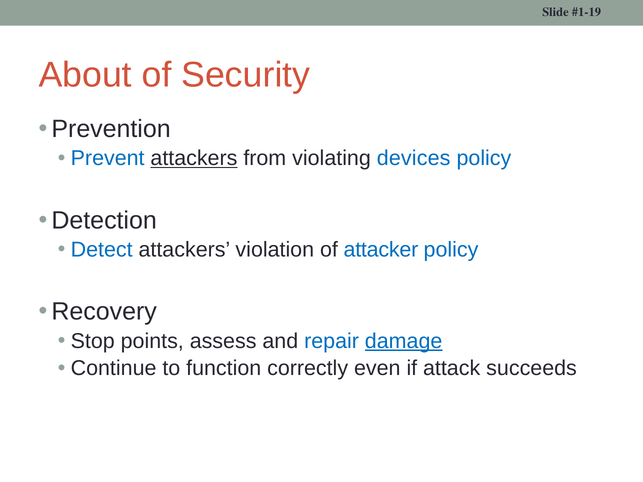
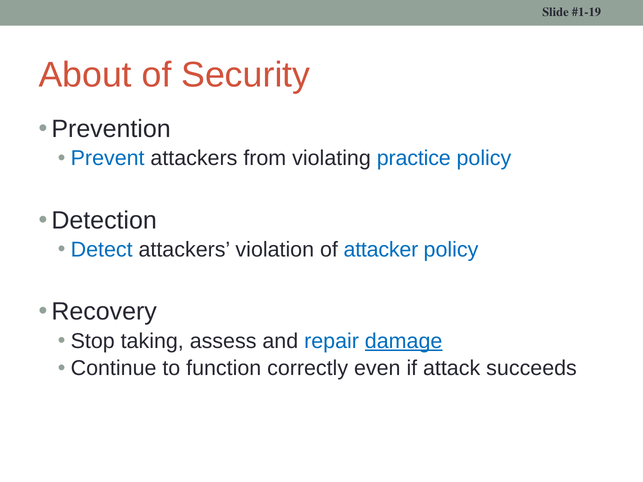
attackers at (194, 158) underline: present -> none
devices: devices -> practice
points: points -> taking
